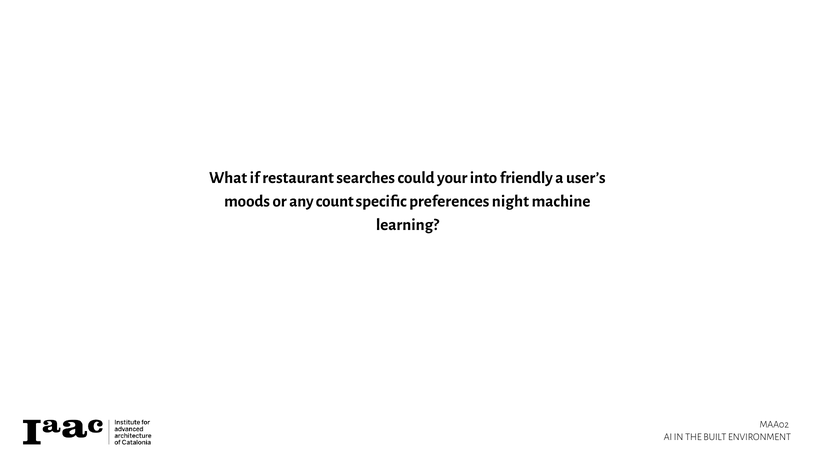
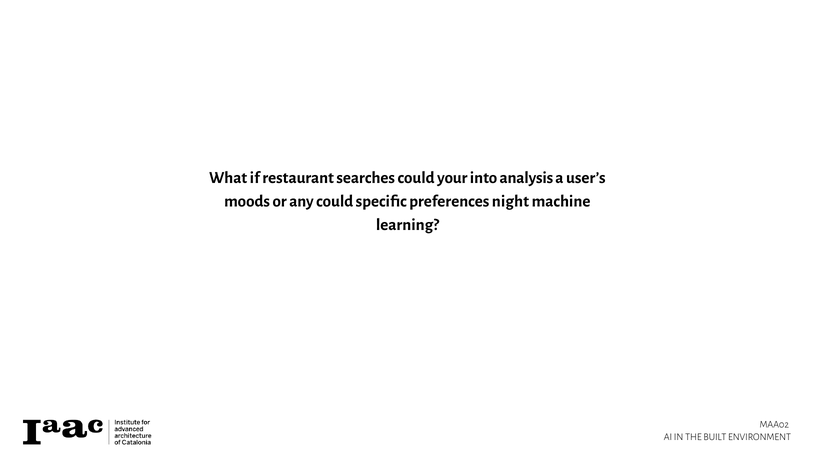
friendly: friendly -> analysis
any count: count -> could
